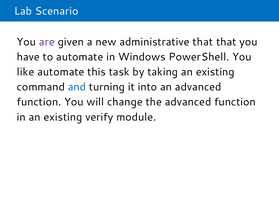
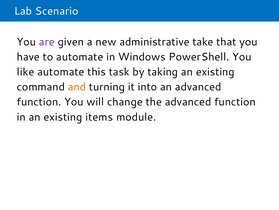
administrative that: that -> take
and colour: blue -> orange
verify: verify -> items
